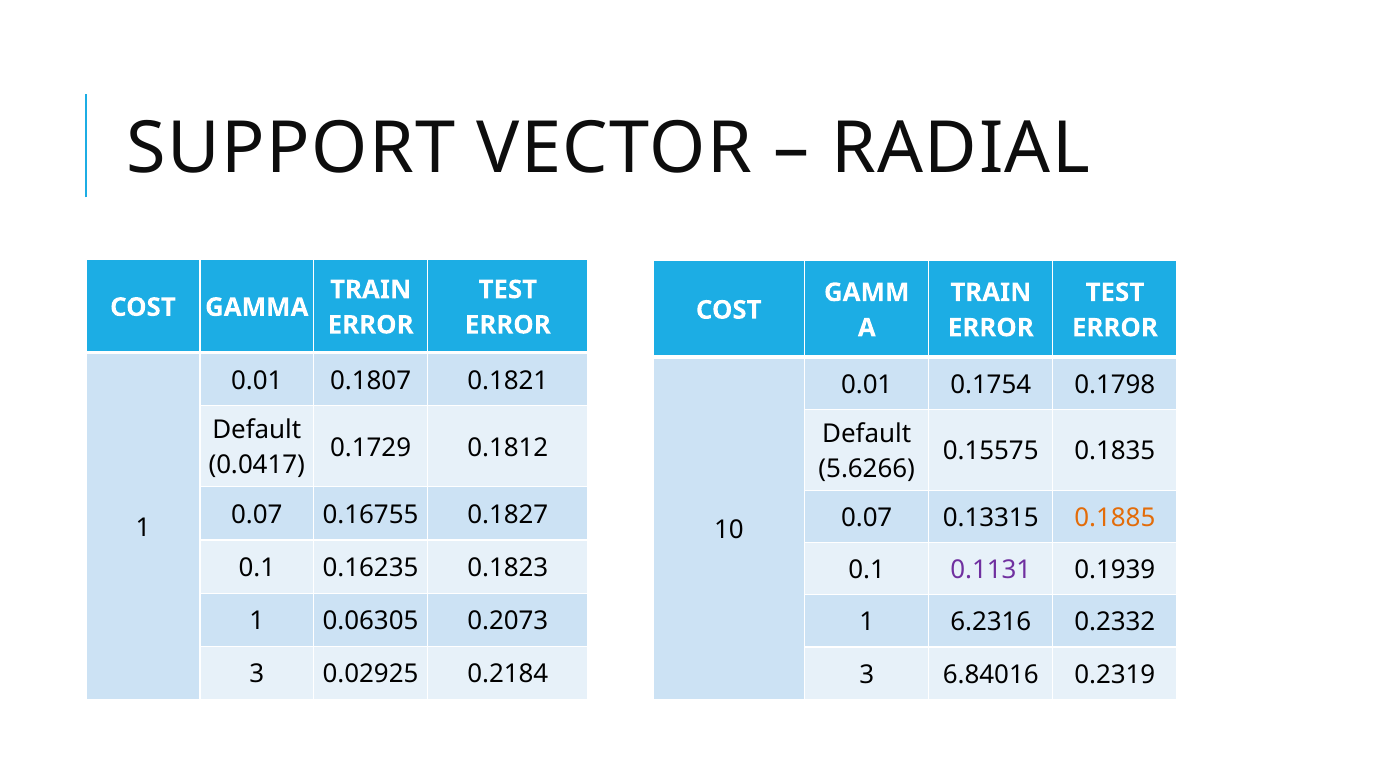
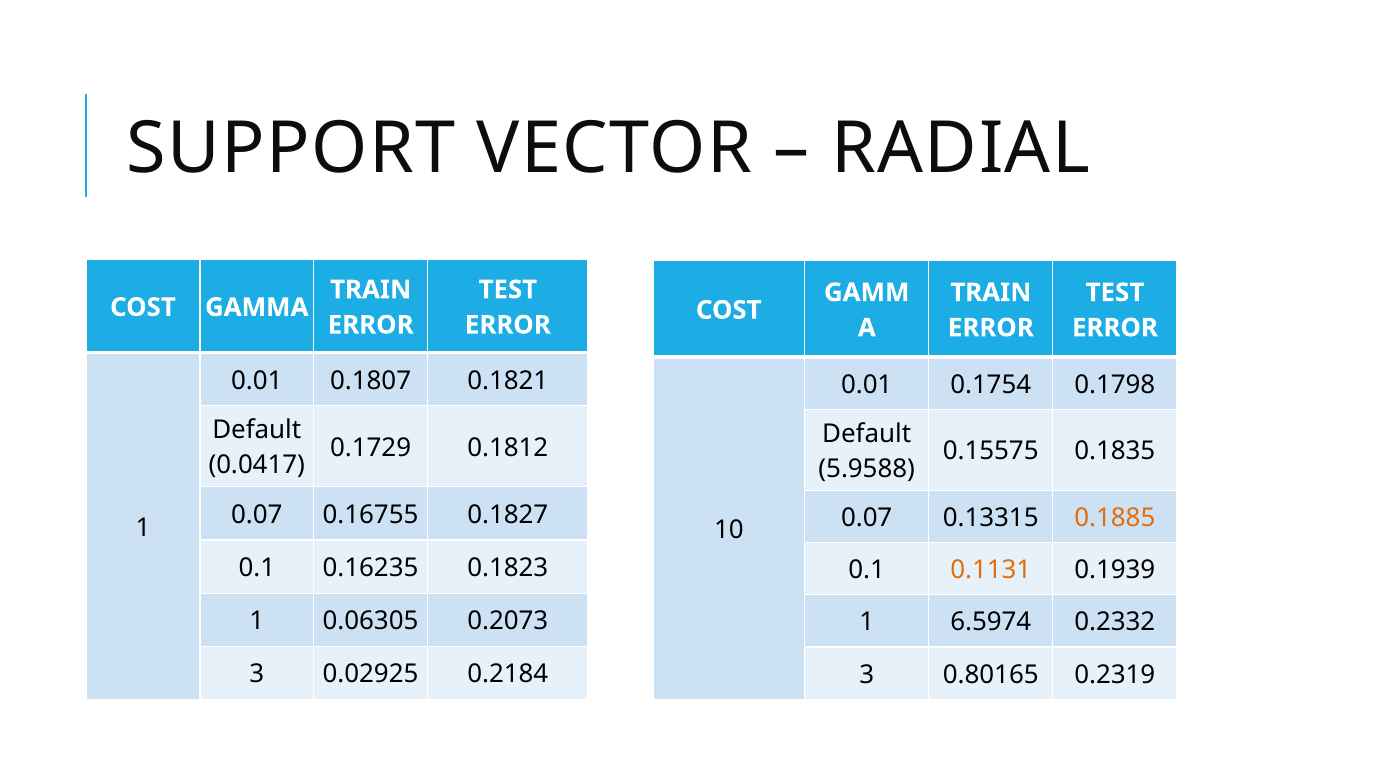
5.6266: 5.6266 -> 5.9588
0.1131 colour: purple -> orange
6.2316: 6.2316 -> 6.5974
6.84016: 6.84016 -> 0.80165
